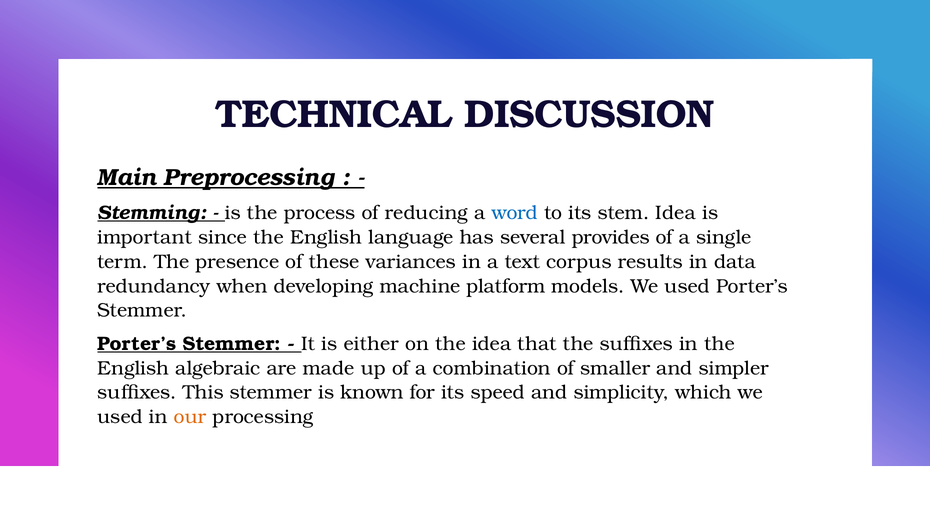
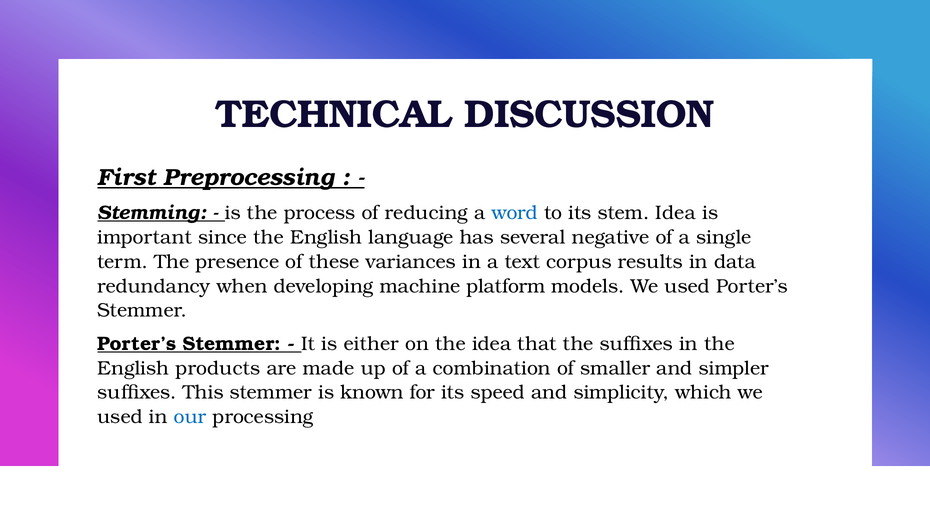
Main: Main -> First
provides: provides -> negative
algebraic: algebraic -> products
our colour: orange -> blue
